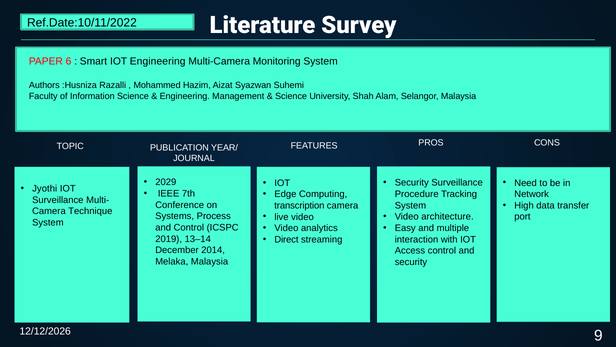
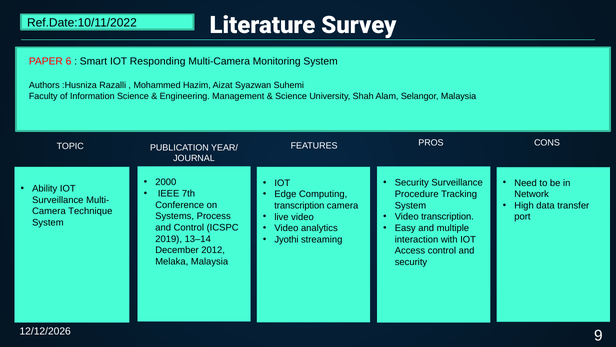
IOT Engineering: Engineering -> Responding
2029: 2029 -> 2000
Jyothi: Jyothi -> Ability
Video architecture: architecture -> transcription
Direct: Direct -> Jyothi
2014: 2014 -> 2012
